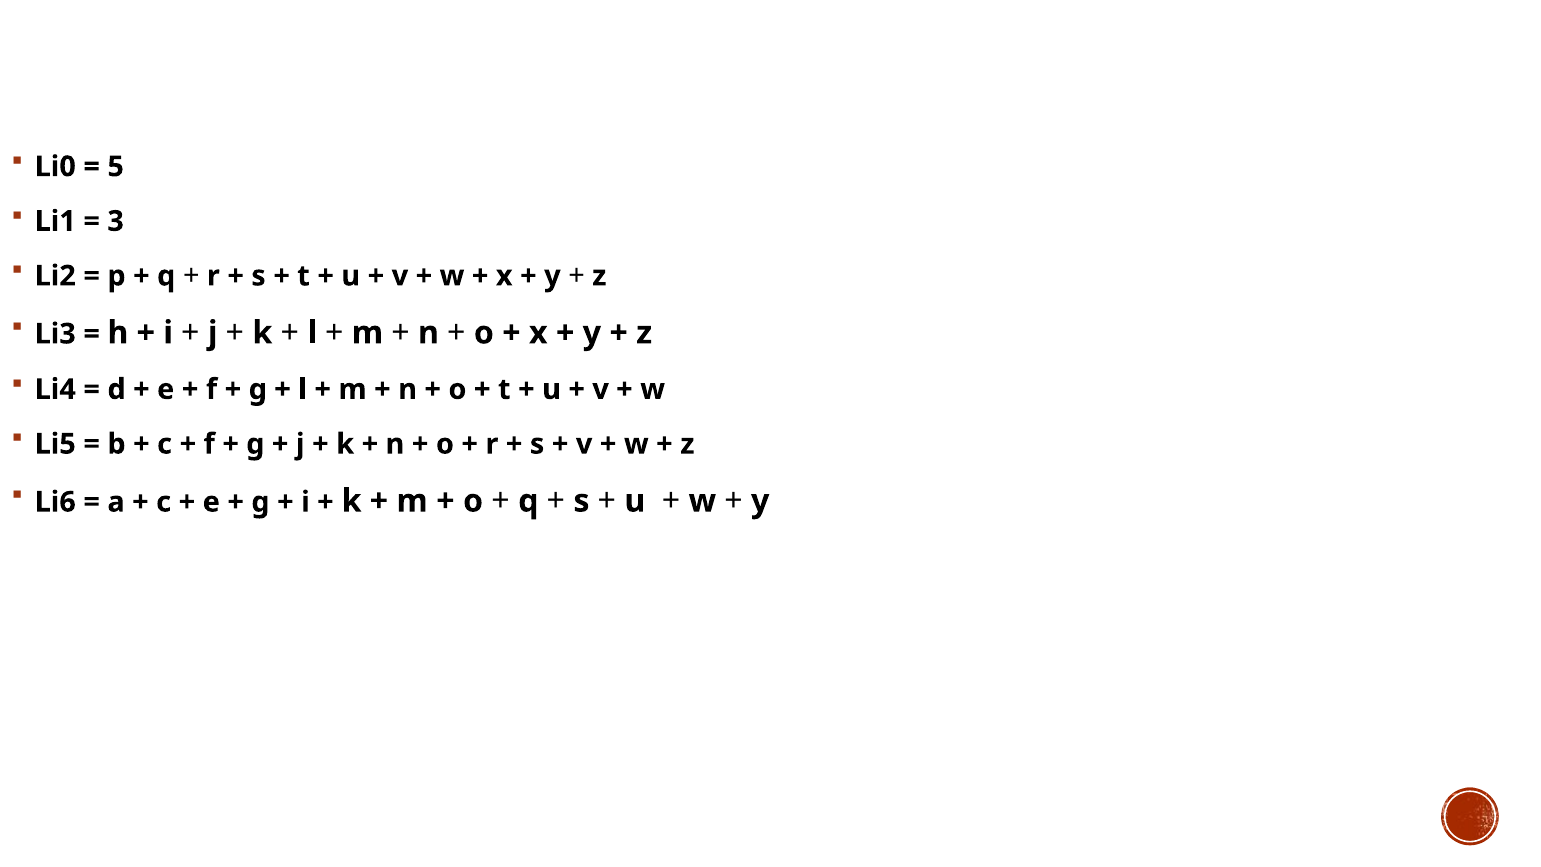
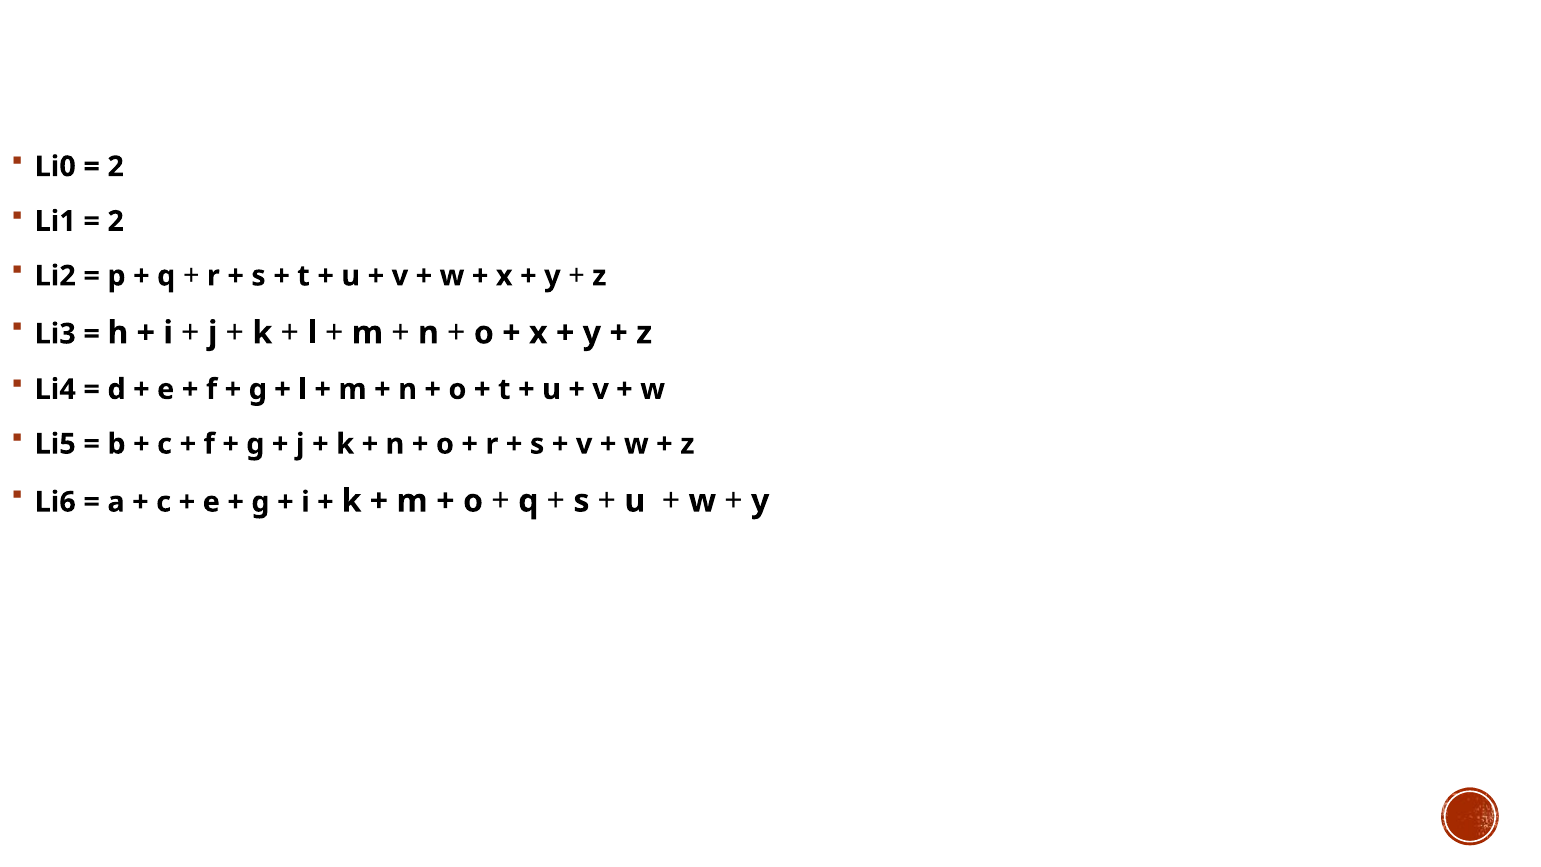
5 at (116, 167): 5 -> 2
3 at (116, 221): 3 -> 2
